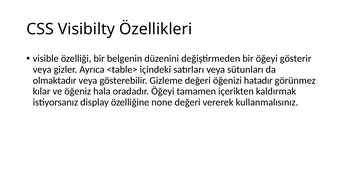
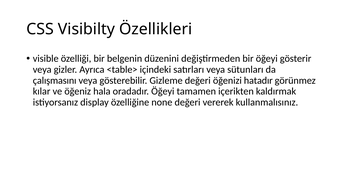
olmaktadır: olmaktadır -> çalışmasını
